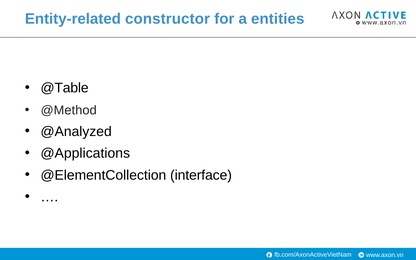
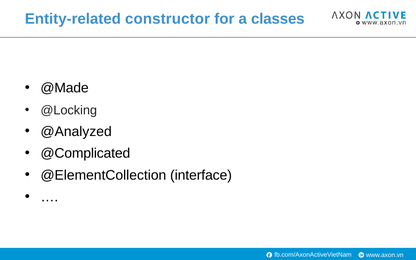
entities: entities -> classes
@Table: @Table -> @Made
@Method: @Method -> @Locking
@Applications: @Applications -> @Complicated
